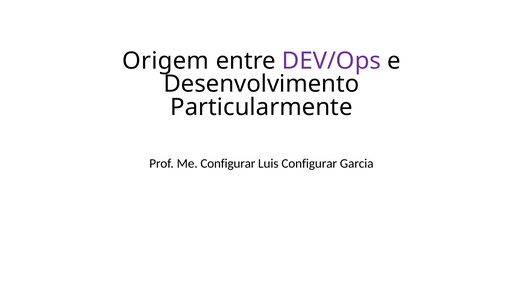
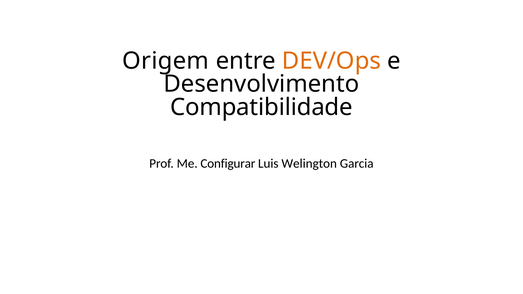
DEV/Ops colour: purple -> orange
Particularmente: Particularmente -> Compatibilidade
Luis Configurar: Configurar -> Welington
